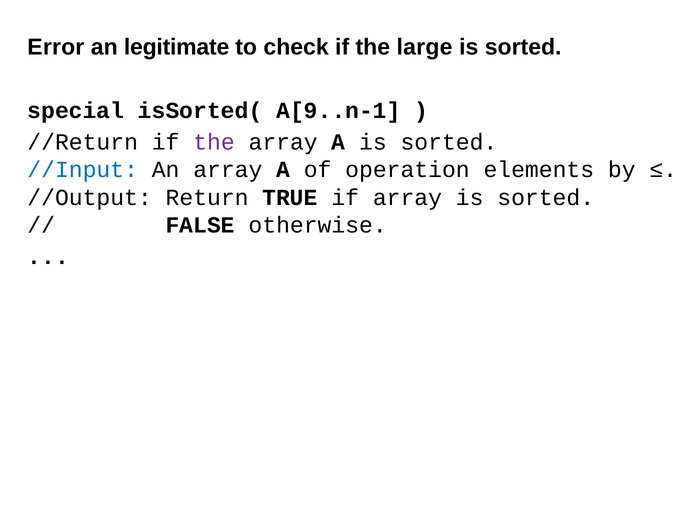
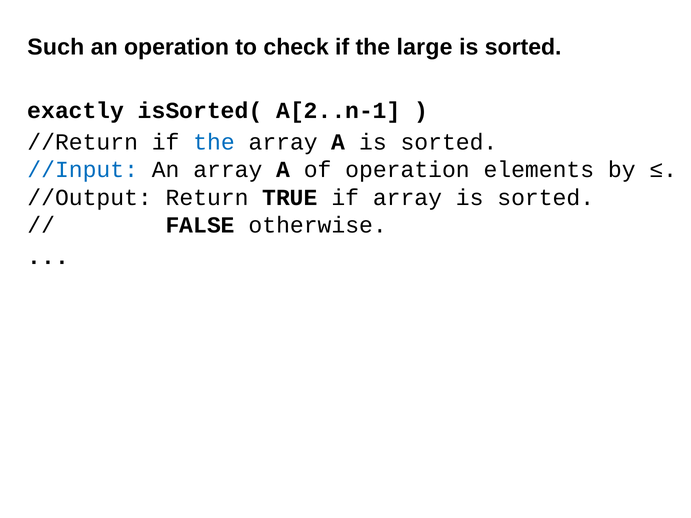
Error: Error -> Such
an legitimate: legitimate -> operation
special: special -> exactly
A[9..n-1: A[9..n-1 -> A[2..n-1
the at (214, 142) colour: purple -> blue
